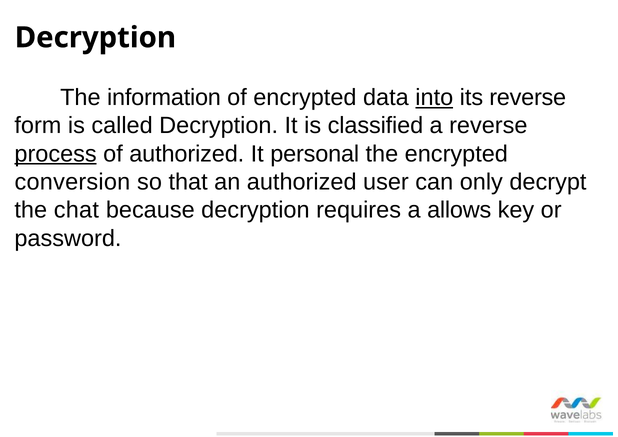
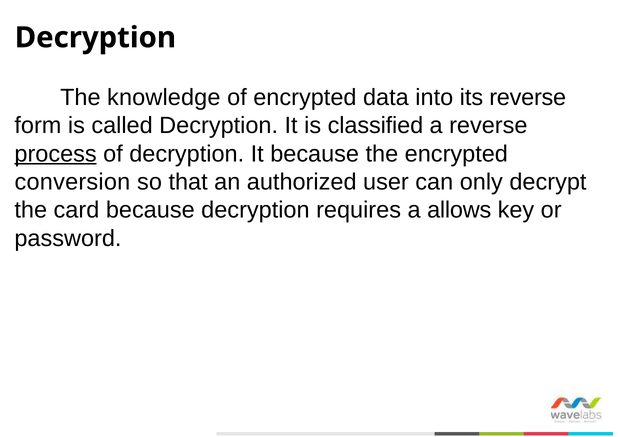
information: information -> knowledge
into underline: present -> none
of authorized: authorized -> decryption
It personal: personal -> because
chat: chat -> card
